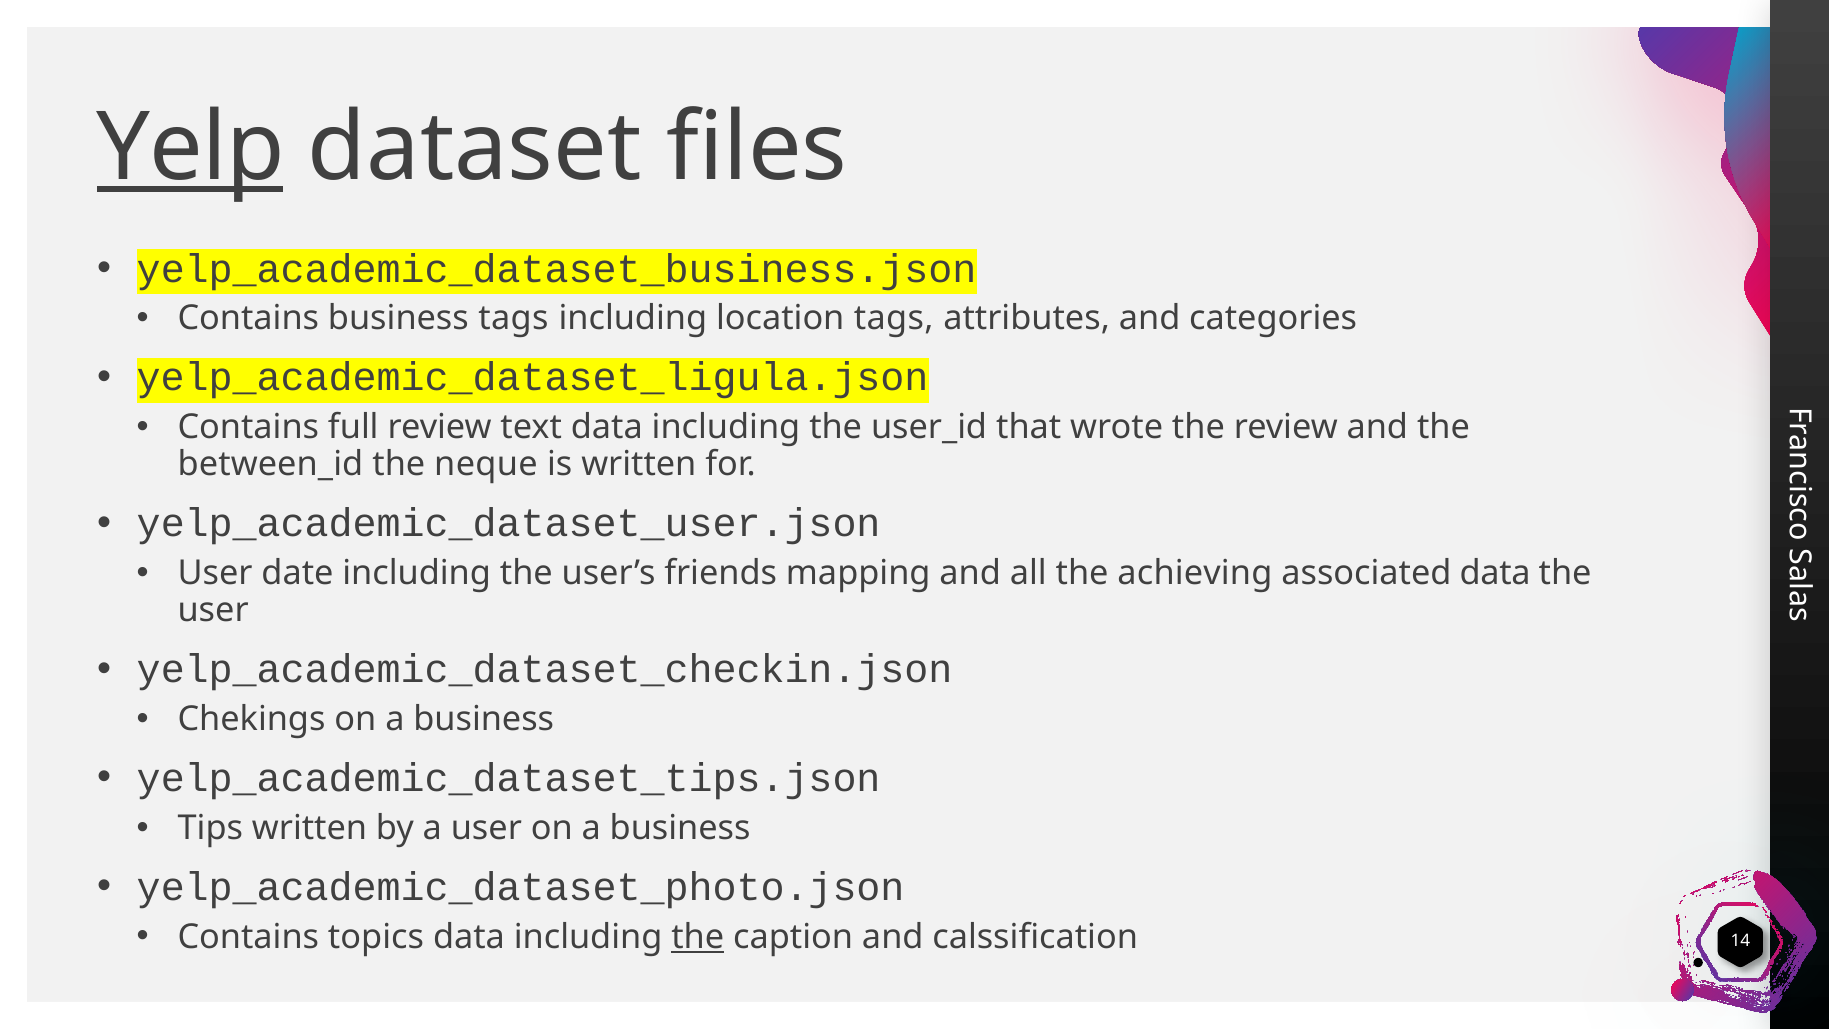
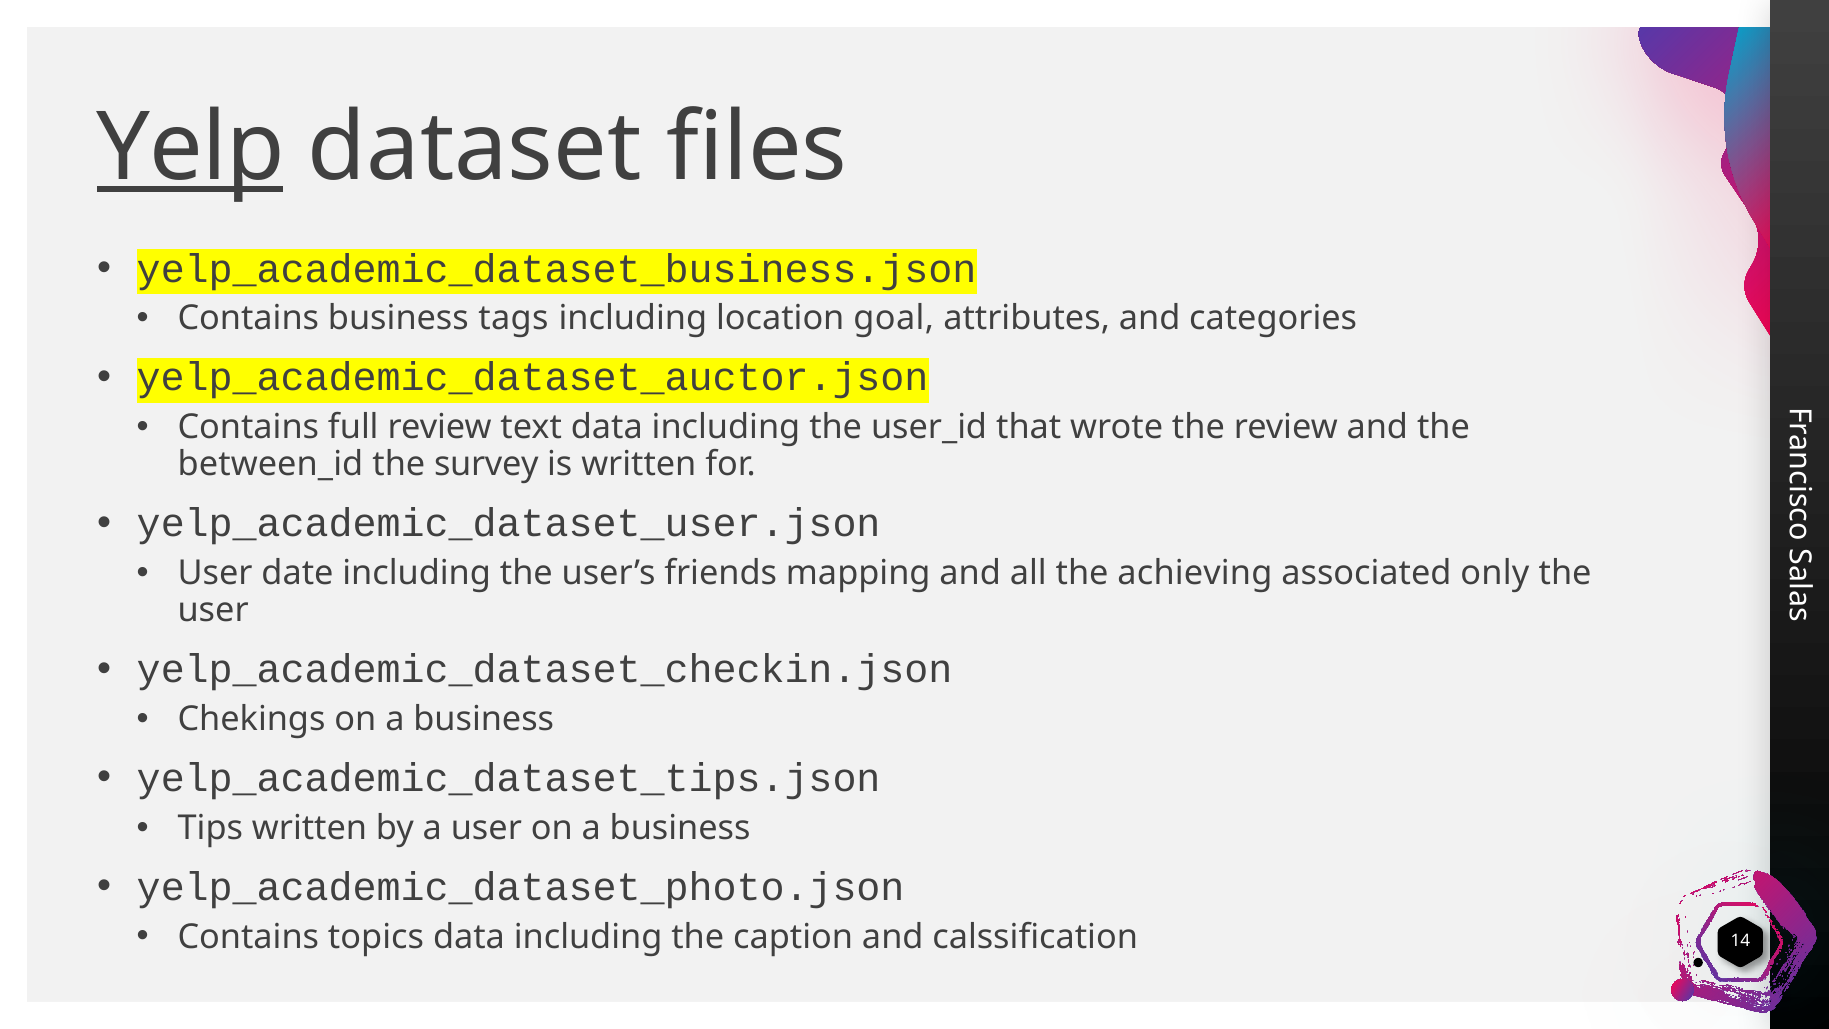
location tags: tags -> goal
yelp_academic_dataset_ligula.json: yelp_academic_dataset_ligula.json -> yelp_academic_dataset_auctor.json
neque: neque -> survey
associated data: data -> only
the at (698, 937) underline: present -> none
